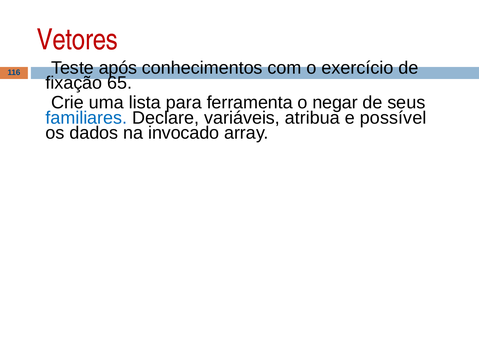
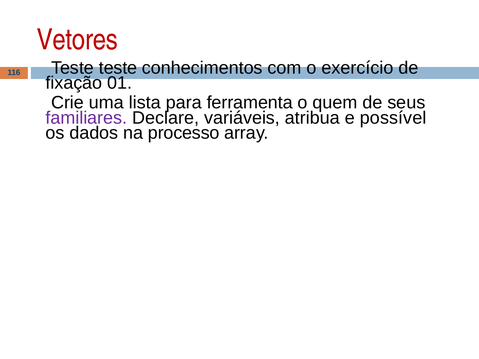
após: após -> teste
65: 65 -> 01
negar: negar -> quem
familiares colour: blue -> purple
invocado: invocado -> processo
